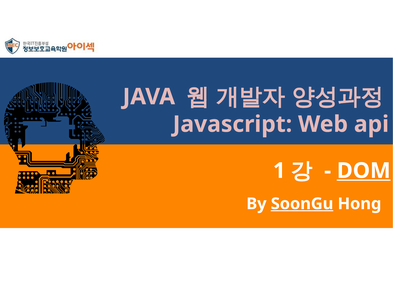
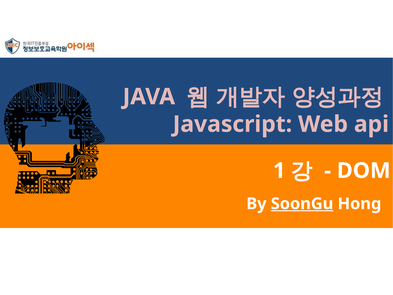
DOM underline: present -> none
